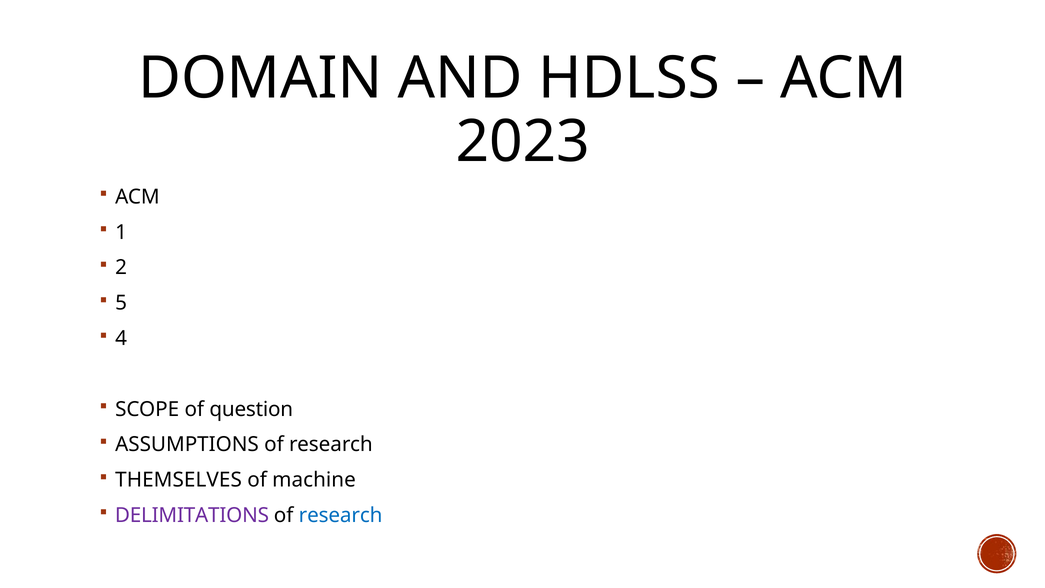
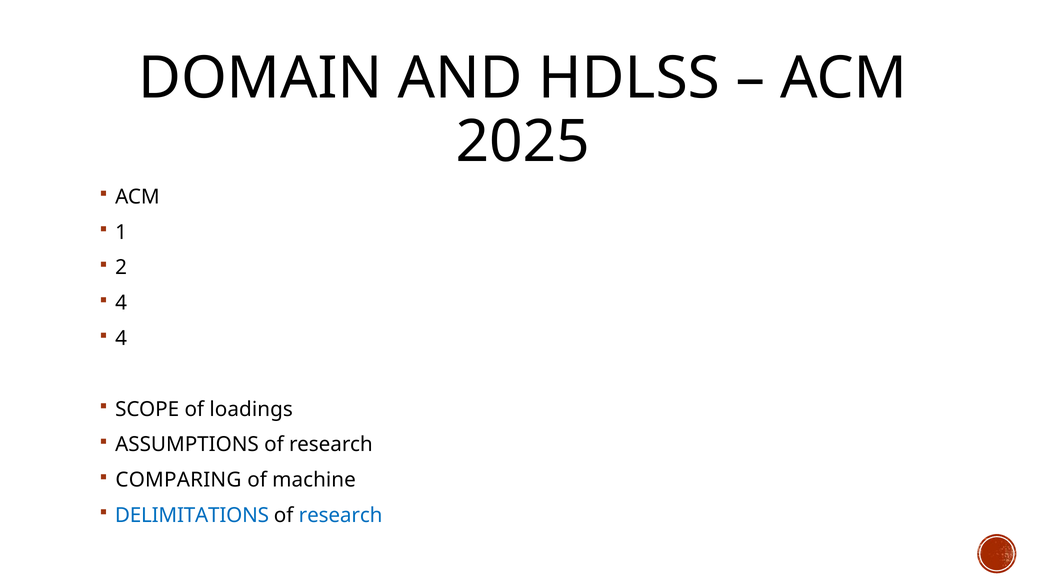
2023: 2023 -> 2025
5 at (121, 303): 5 -> 4
question: question -> loadings
THEMSELVES: THEMSELVES -> COMPARING
DELIMITATIONS colour: purple -> blue
